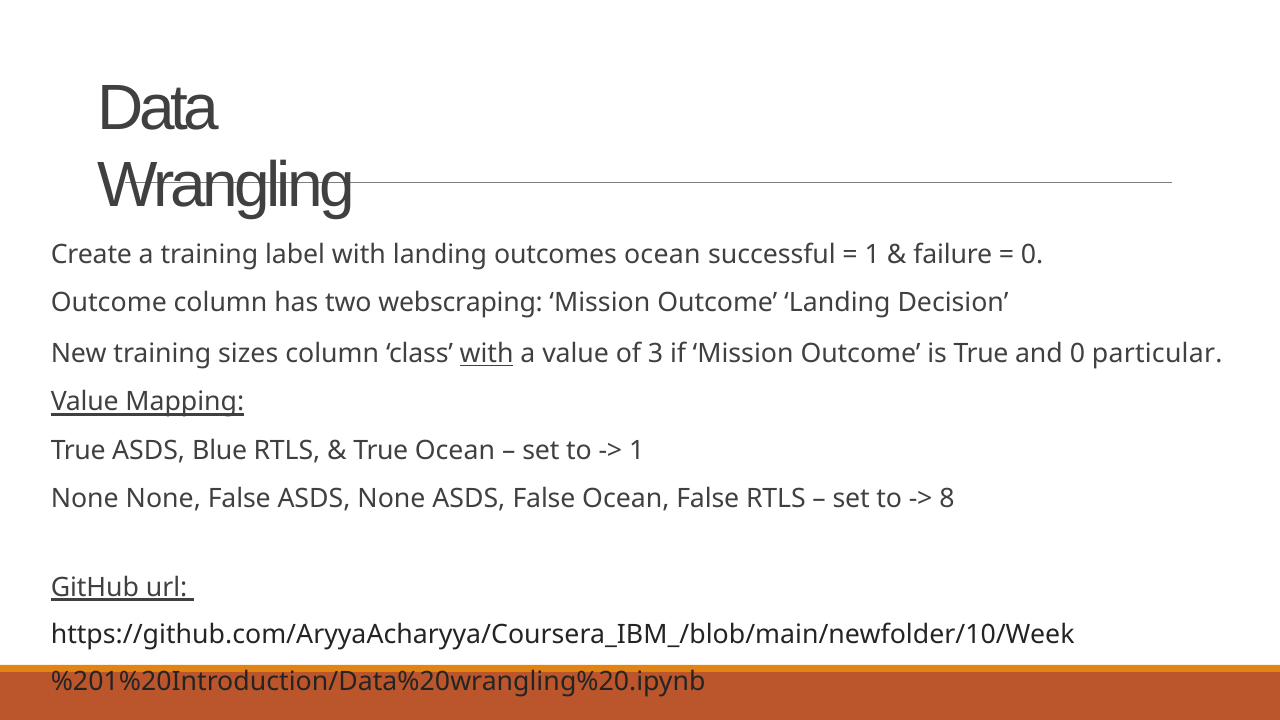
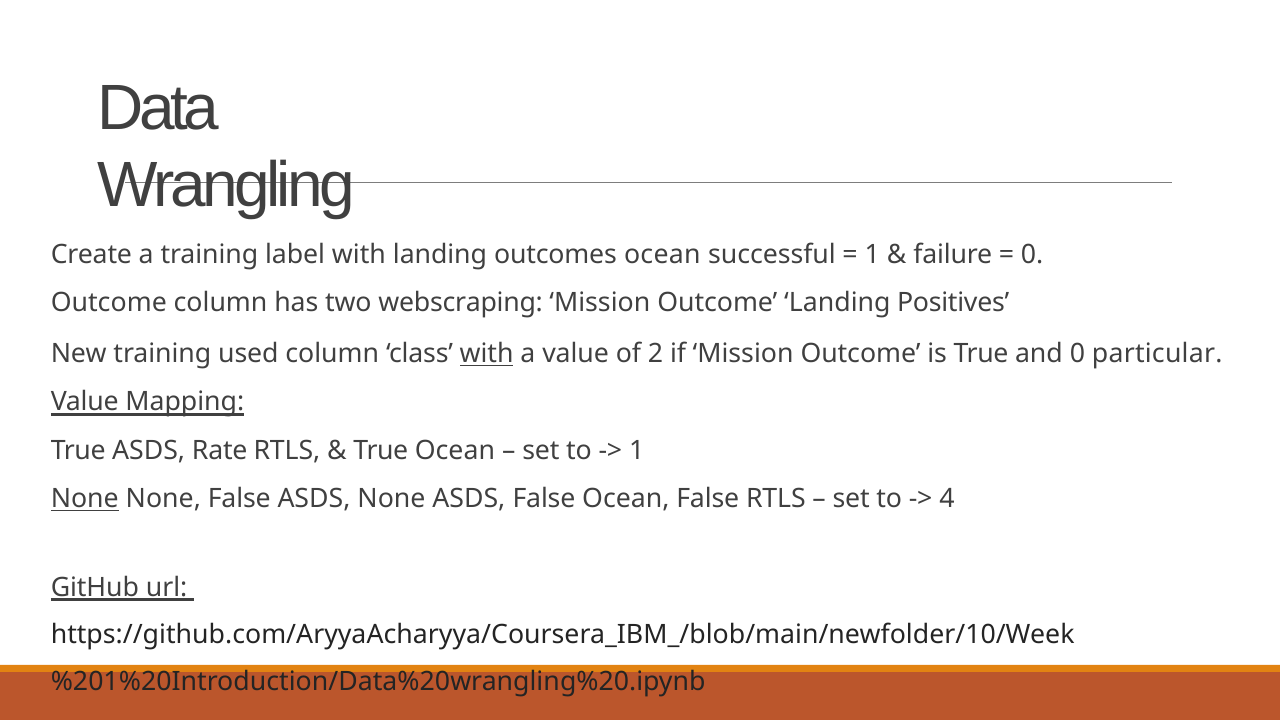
Decision: Decision -> Positives
sizes: sizes -> used
3: 3 -> 2
Blue: Blue -> Rate
None at (85, 499) underline: none -> present
8: 8 -> 4
